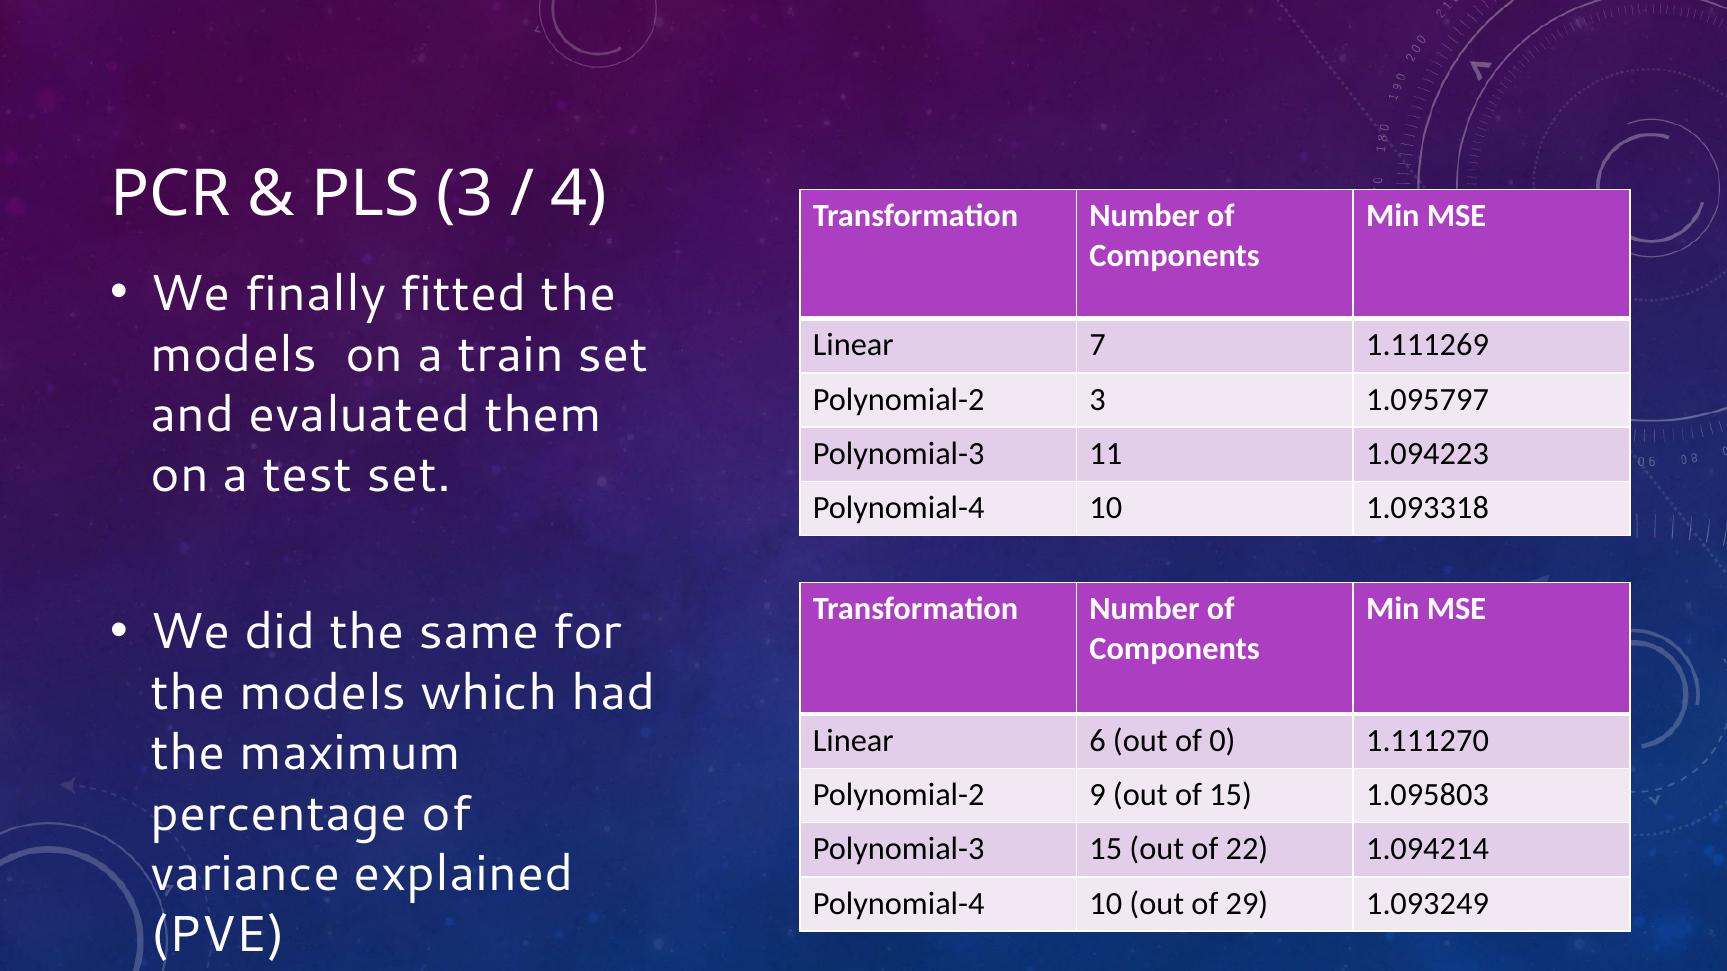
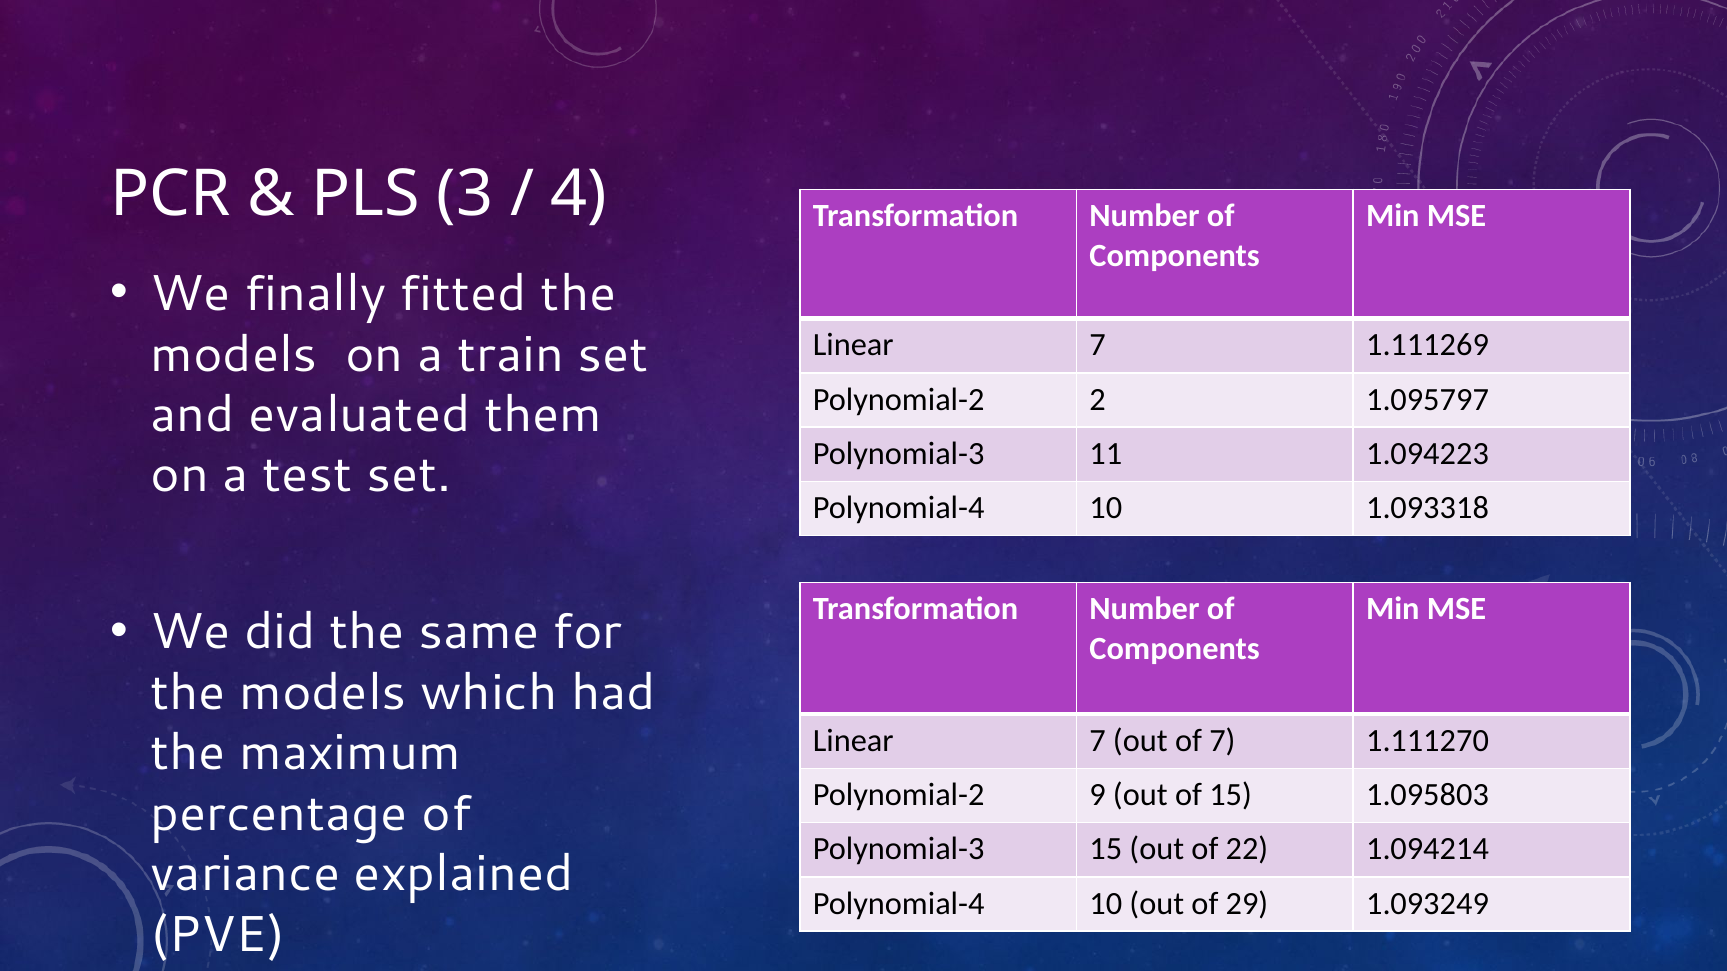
Polynomial-2 3: 3 -> 2
6 at (1098, 741): 6 -> 7
of 0: 0 -> 7
